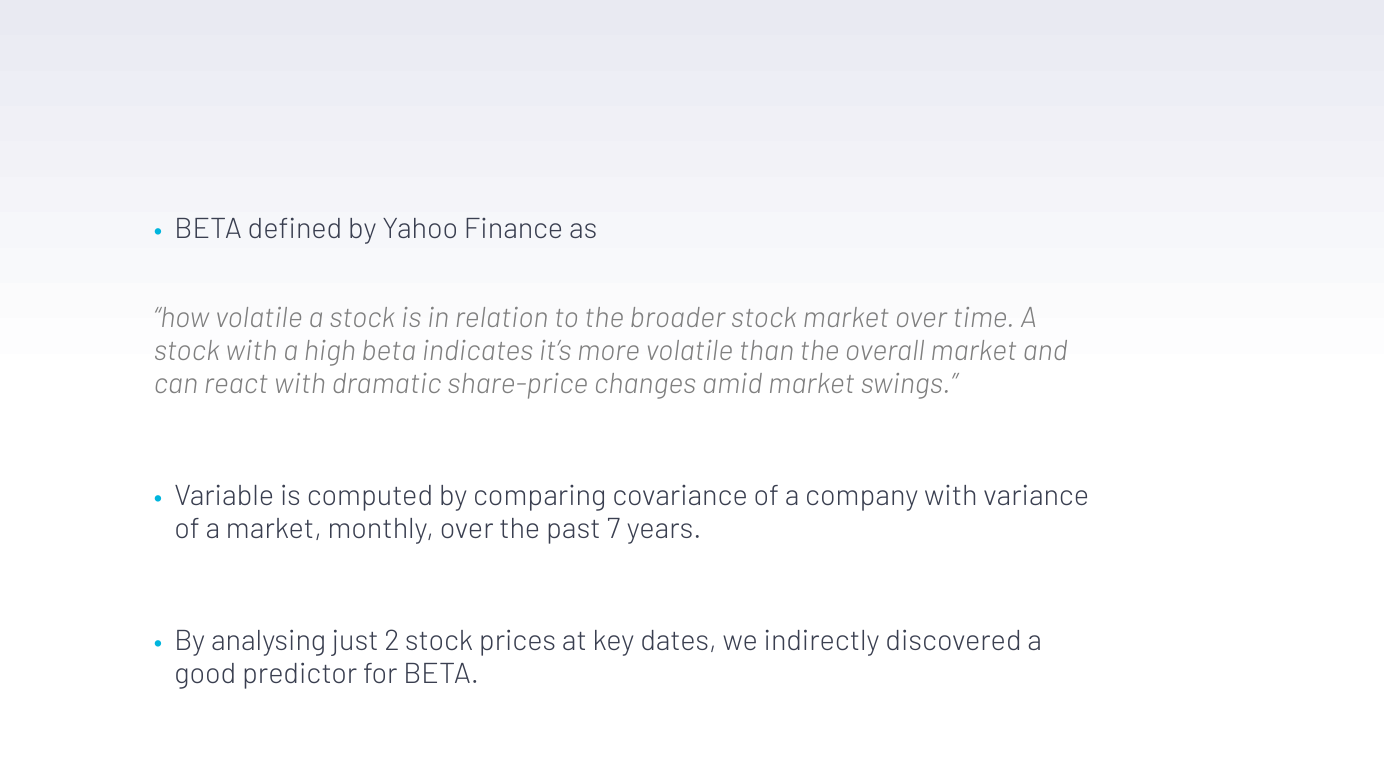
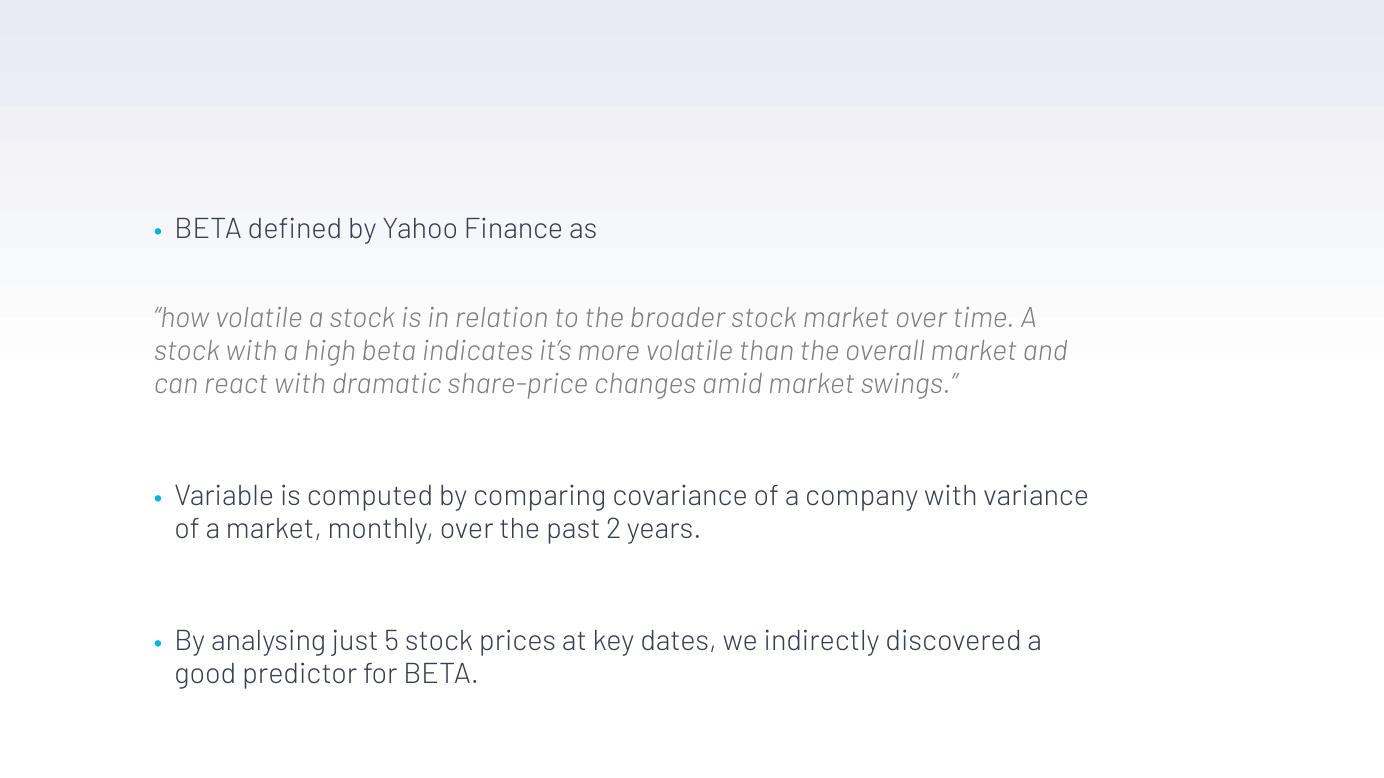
7: 7 -> 2
2: 2 -> 5
